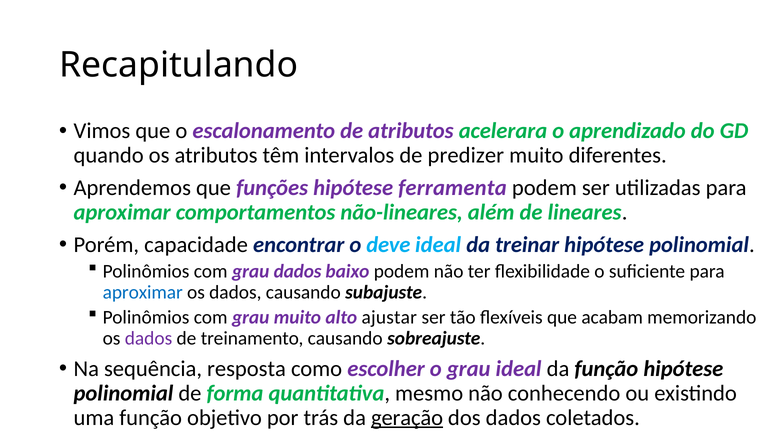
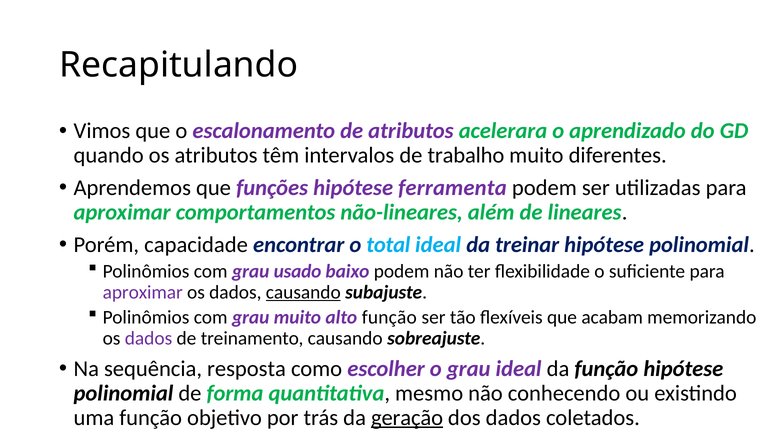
predizer: predizer -> trabalho
deve: deve -> total
grau dados: dados -> usado
aproximar at (143, 292) colour: blue -> purple
causando at (303, 292) underline: none -> present
alto ajustar: ajustar -> função
